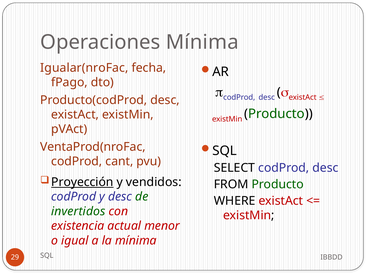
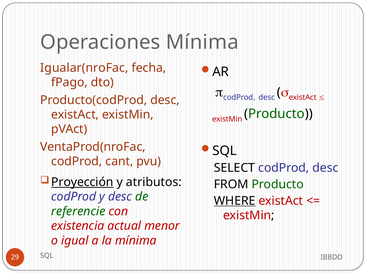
vendidos: vendidos -> atributos
WHERE underline: none -> present
invertidos: invertidos -> referencie
